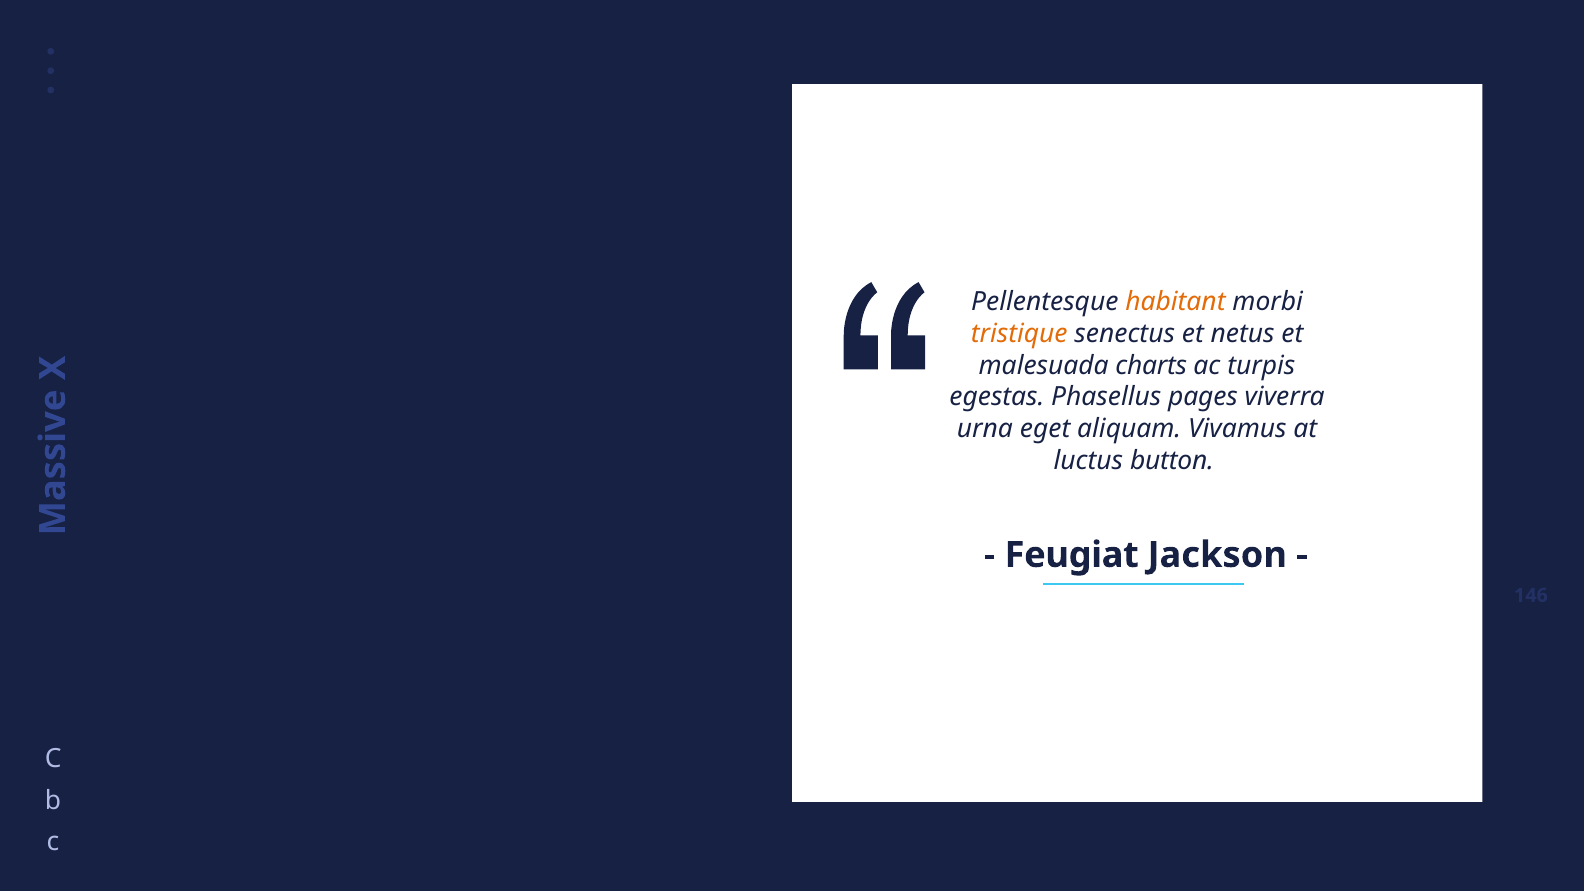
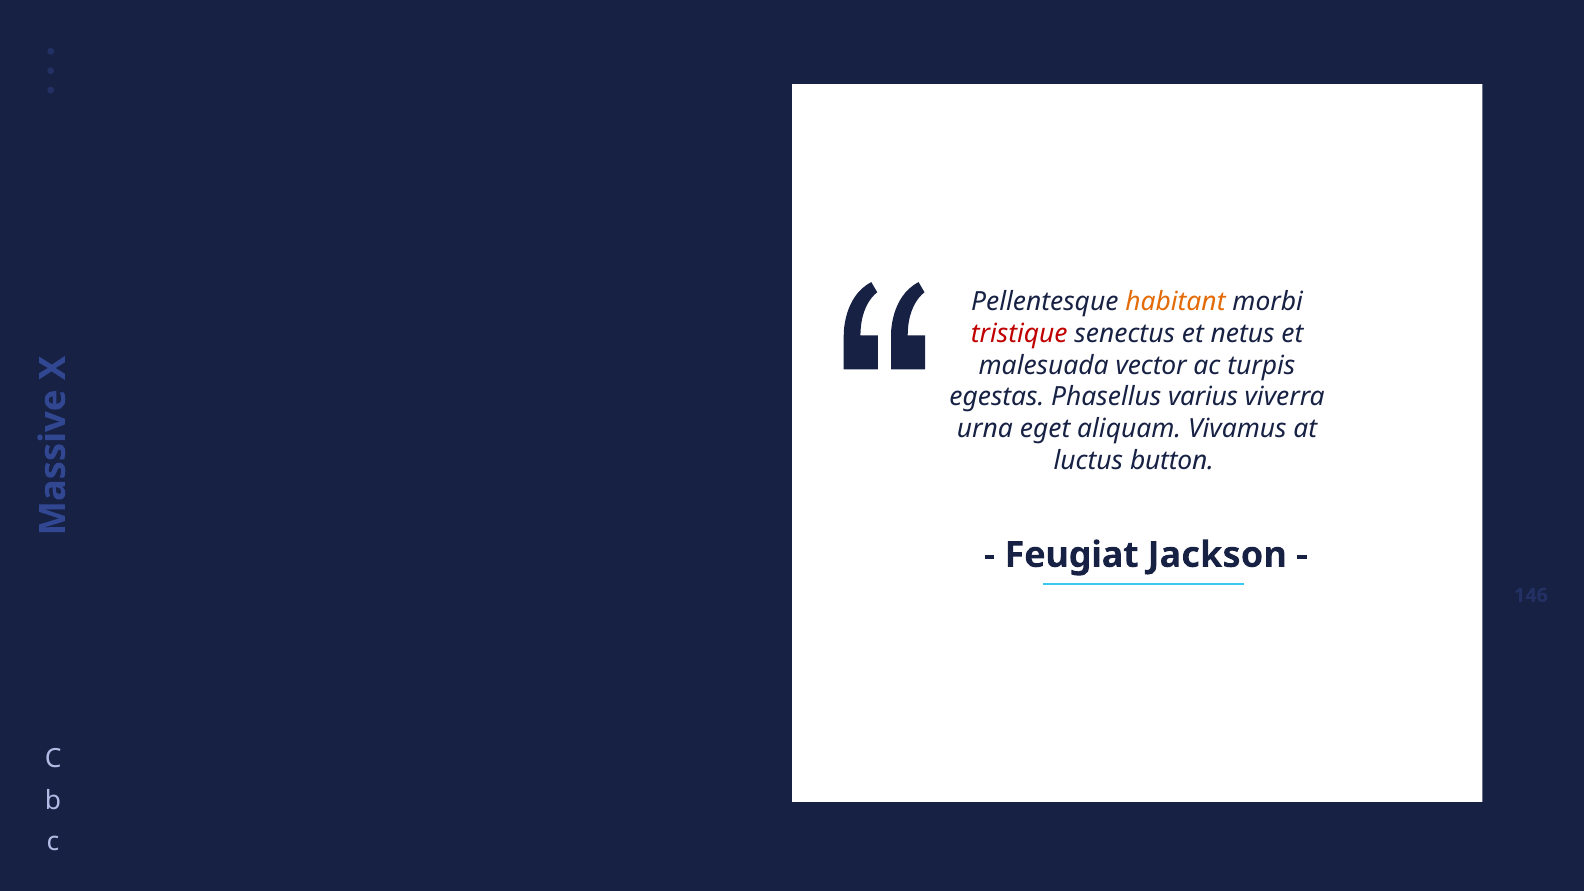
tristique colour: orange -> red
charts: charts -> vector
pages: pages -> varius
